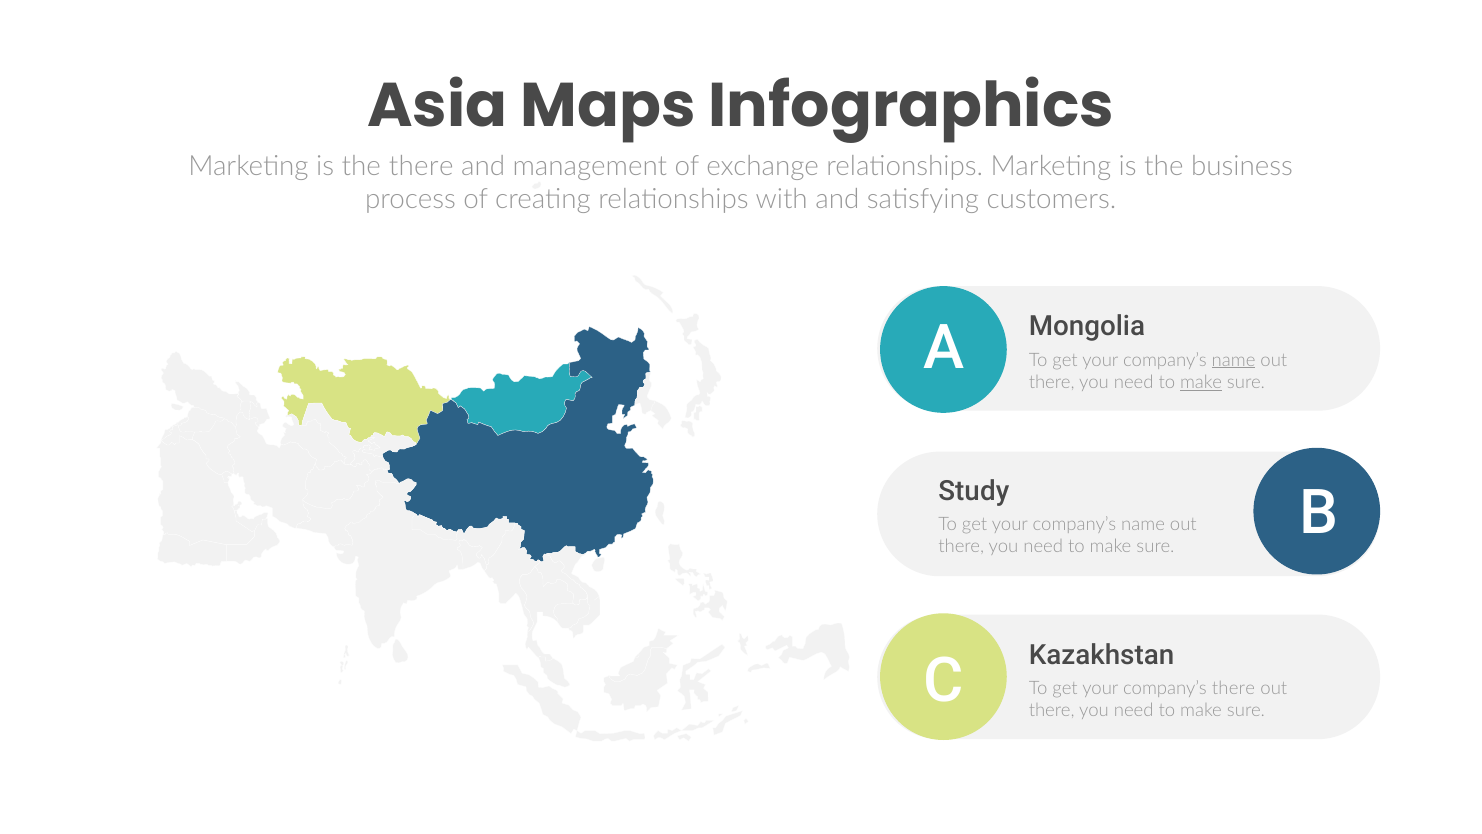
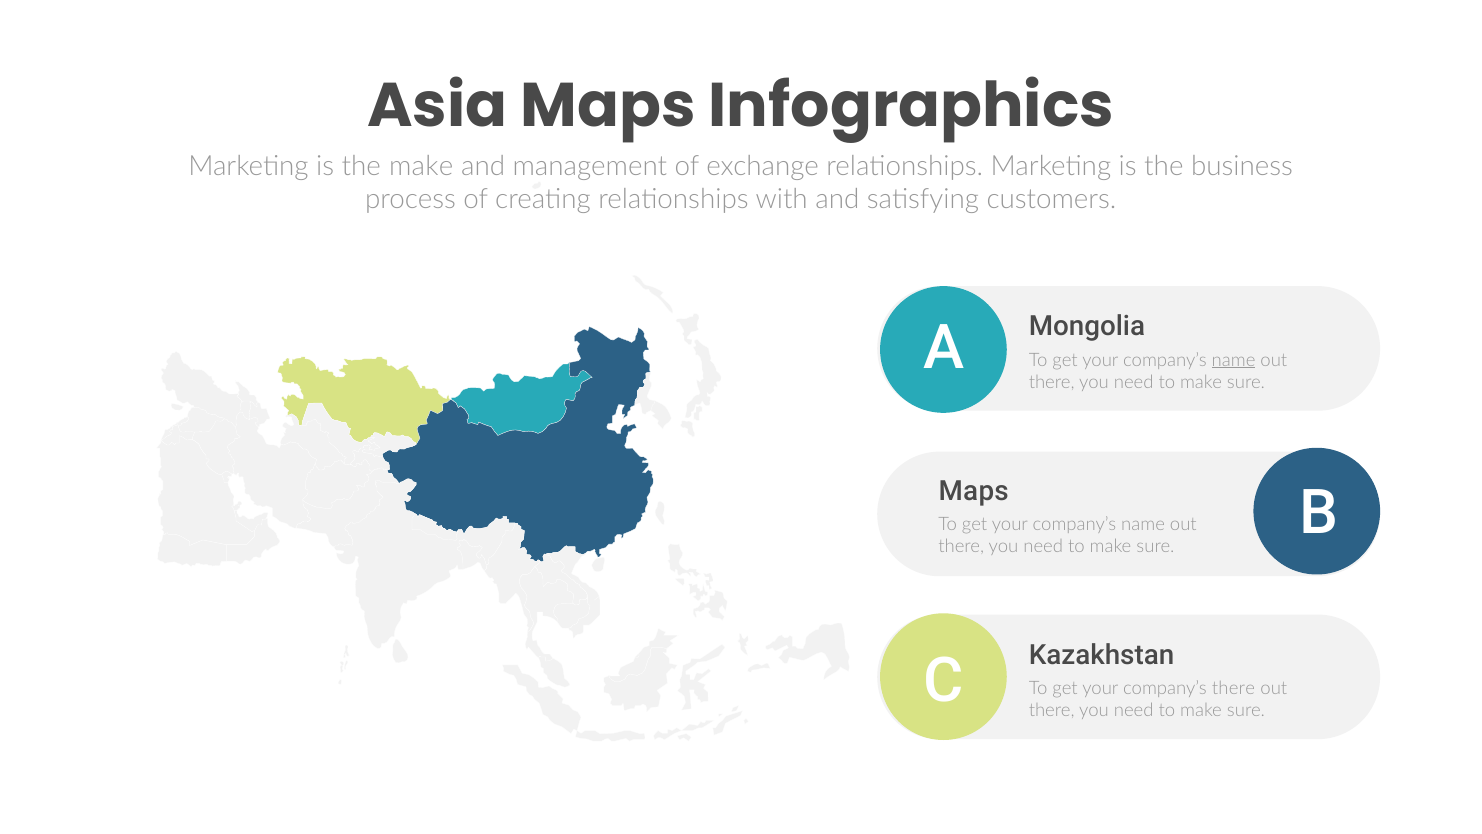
the there: there -> make
make at (1201, 382) underline: present -> none
Study at (974, 491): Study -> Maps
